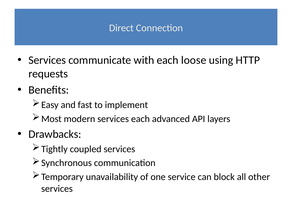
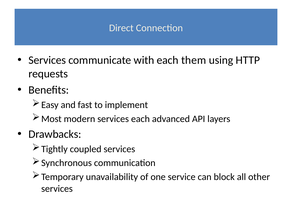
loose: loose -> them
